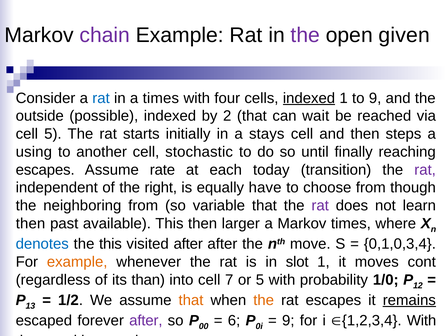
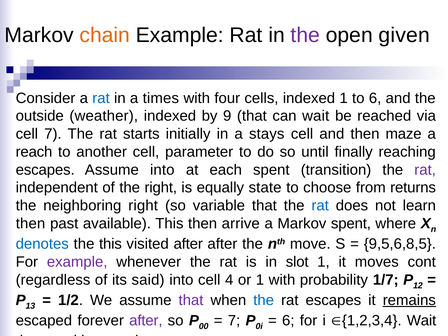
chain colour: purple -> orange
indexed at (309, 98) underline: present -> none
to 9: 9 -> 6
possible: possible -> weather
2: 2 -> 9
cell 5: 5 -> 7
steps: steps -> maze
using: using -> reach
stochastic: stochastic -> parameter
Assume rate: rate -> into
each today: today -> spent
have: have -> state
though: though -> returns
neighboring from: from -> right
rat at (320, 206) colour: purple -> blue
larger: larger -> arrive
Markov times: times -> spent
0,1,0,3,4: 0,1,0,3,4 -> 9,5,6,8,5
example at (77, 262) colour: orange -> purple
than: than -> said
7: 7 -> 4
or 5: 5 -> 1
1/0: 1/0 -> 1/7
that at (191, 300) colour: orange -> purple
the at (264, 300) colour: orange -> blue
6 at (234, 321): 6 -> 7
9 at (288, 321): 9 -> 6
With at (422, 321): With -> Wait
